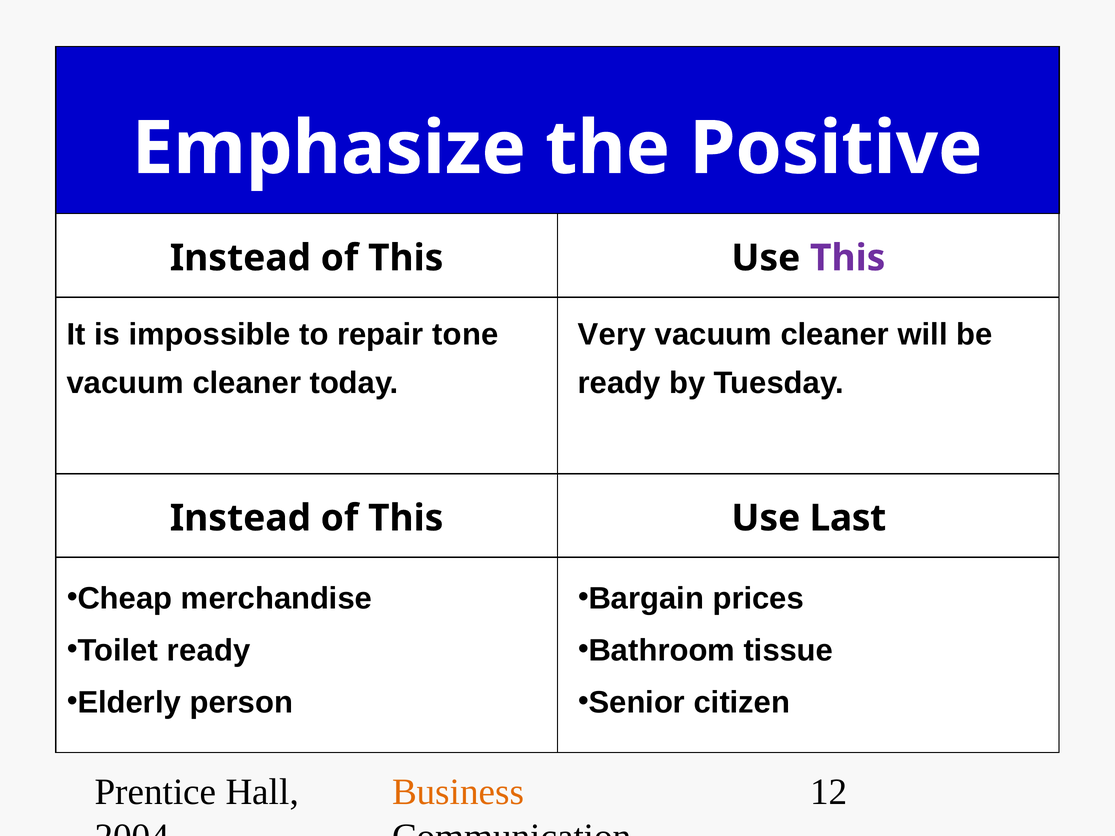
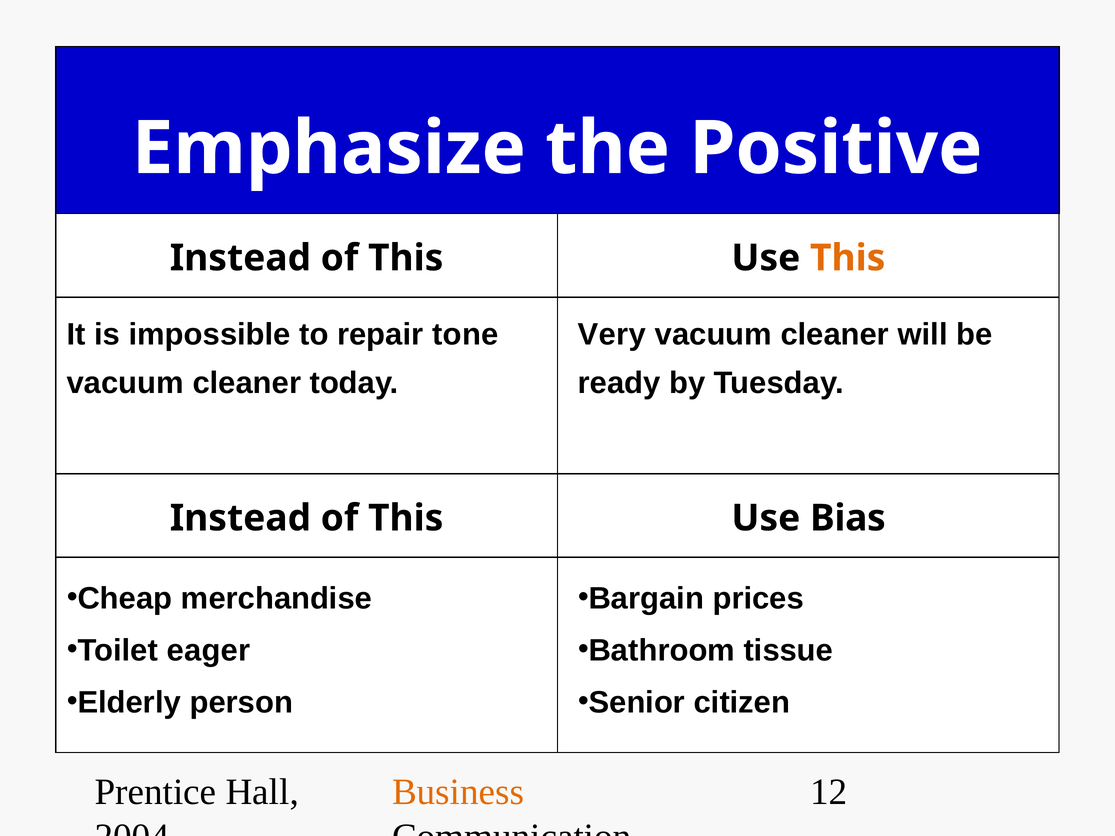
This at (848, 258) colour: purple -> orange
Last: Last -> Bias
Toilet ready: ready -> eager
